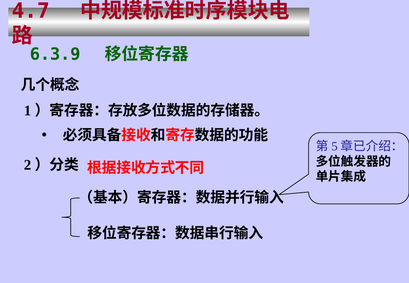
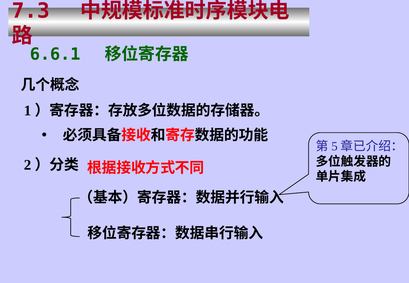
4.7: 4.7 -> 7.3
6.3.9: 6.3.9 -> 6.6.1
